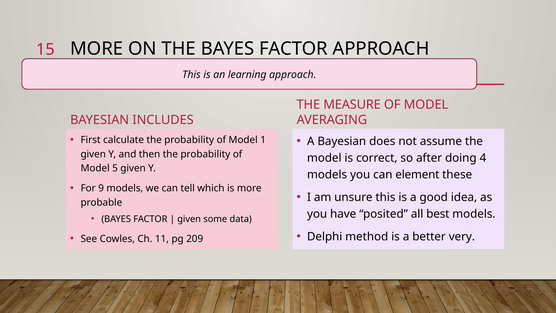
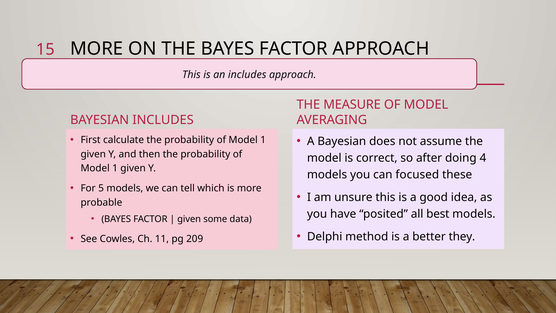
an learning: learning -> includes
5 at (115, 168): 5 -> 1
element: element -> focused
9: 9 -> 5
very: very -> they
